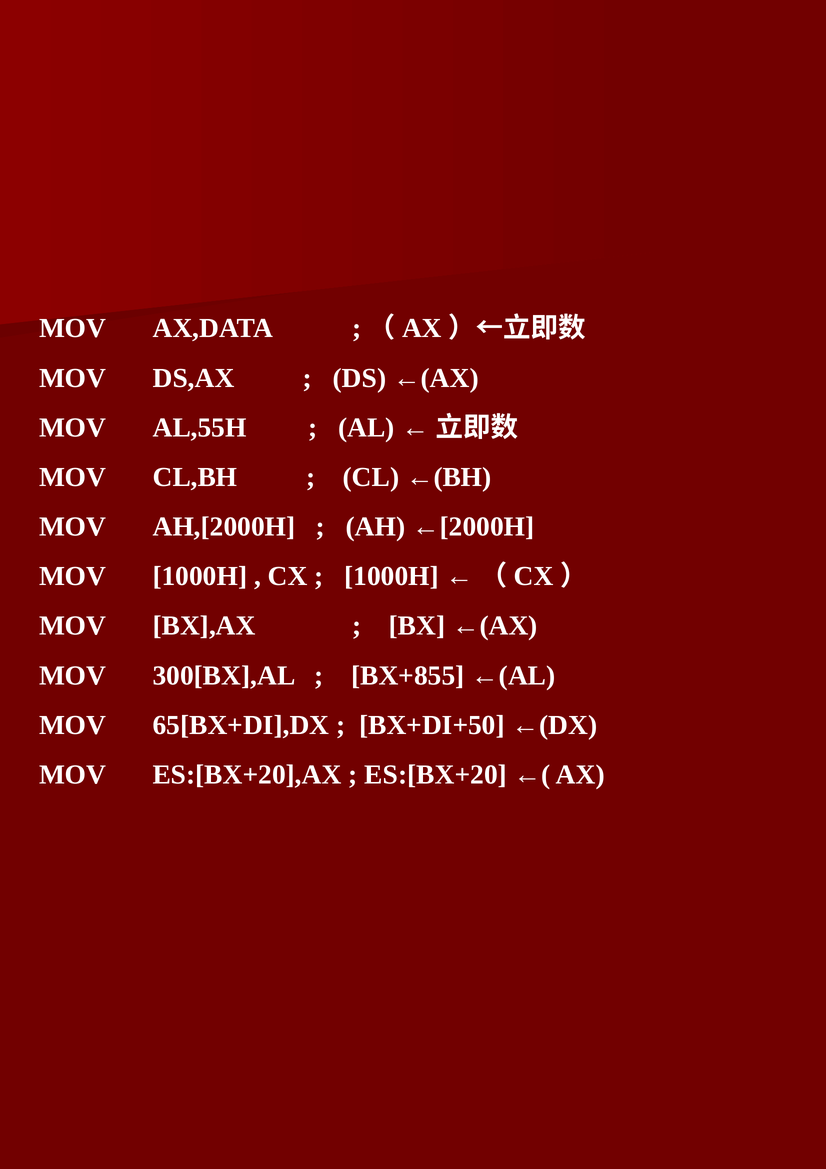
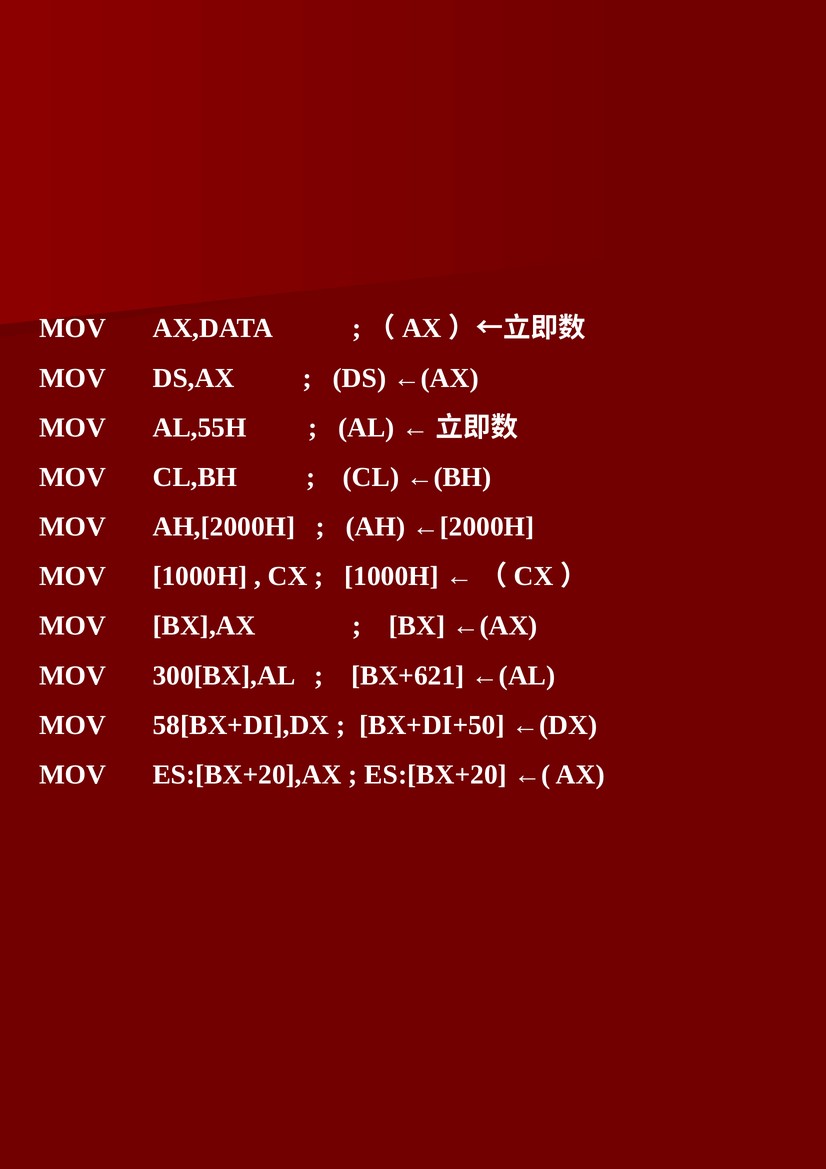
BX+855: BX+855 -> BX+621
65[BX+DI],DX: 65[BX+DI],DX -> 58[BX+DI],DX
